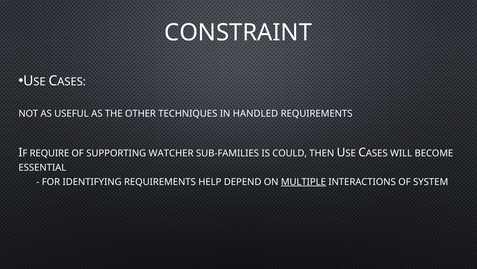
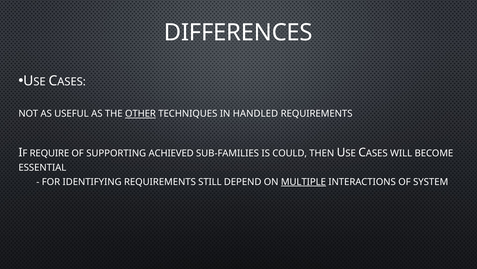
CONSTRAINT: CONSTRAINT -> DIFFERENCES
OTHER underline: none -> present
WATCHER: WATCHER -> ACHIEVED
HELP: HELP -> STILL
